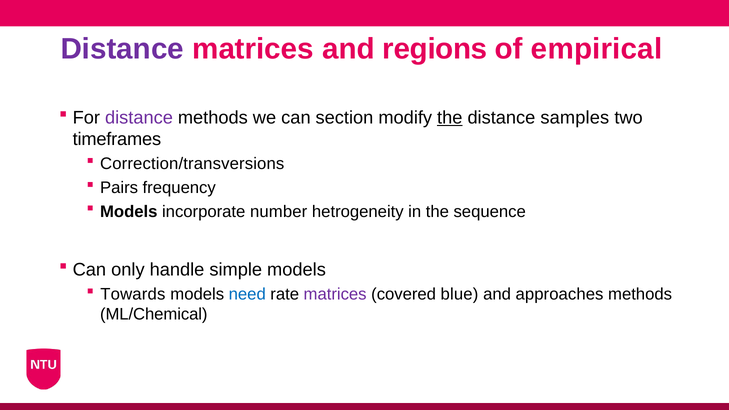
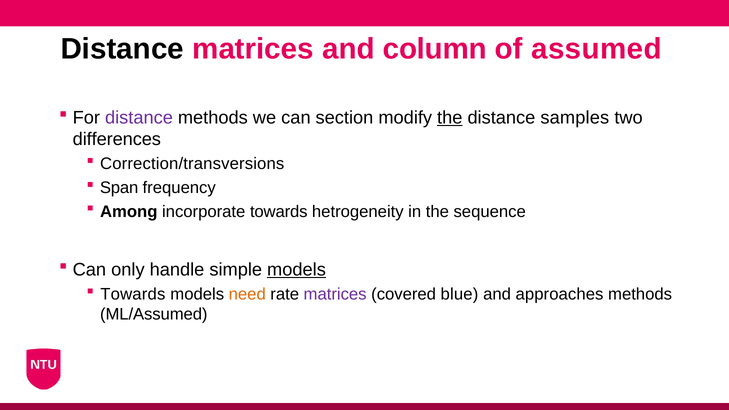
Distance at (122, 49) colour: purple -> black
regions: regions -> column
empirical: empirical -> assumed
timeframes: timeframes -> differences
Pairs: Pairs -> Span
Models at (129, 212): Models -> Among
incorporate number: number -> towards
models at (296, 270) underline: none -> present
need colour: blue -> orange
ML/Chemical: ML/Chemical -> ML/Assumed
